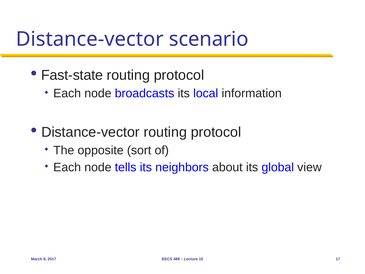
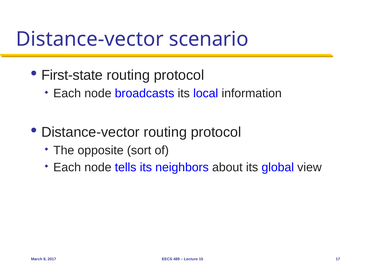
Fast-state: Fast-state -> First-state
